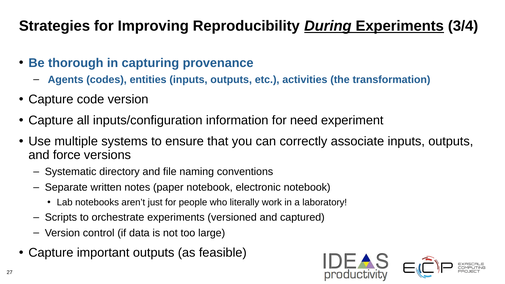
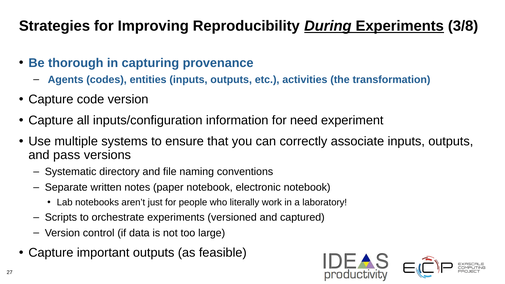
3/4: 3/4 -> 3/8
force: force -> pass
